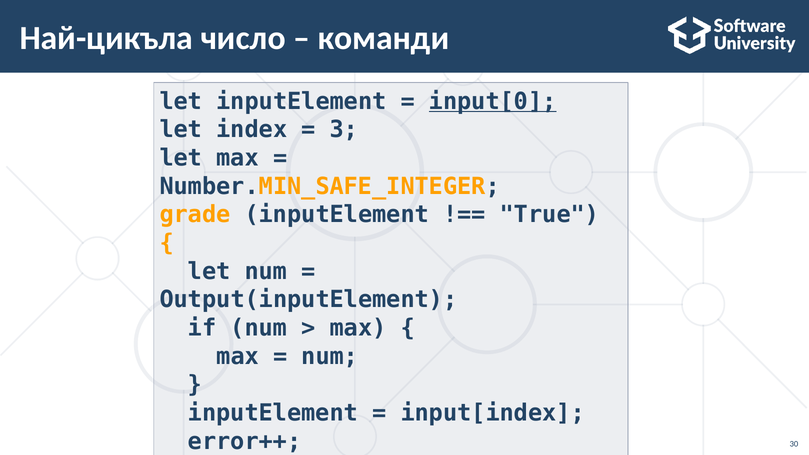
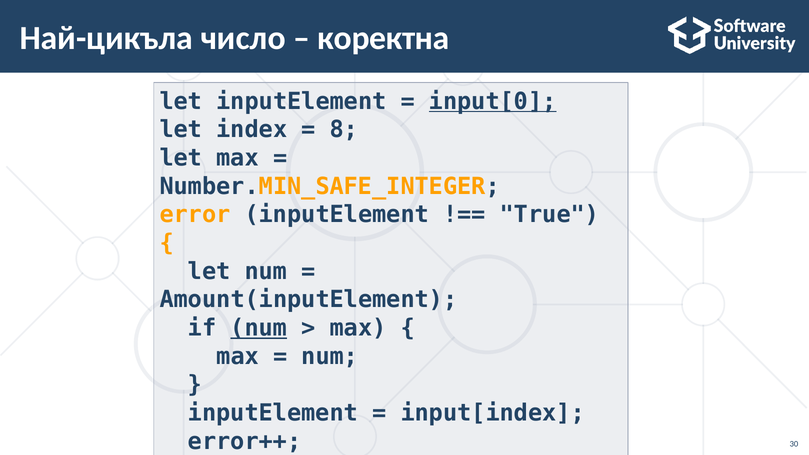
команди: команди -> коректна
3: 3 -> 8
grade: grade -> error
Output(inputElement: Output(inputElement -> Amount(inputElement
num at (259, 328) underline: none -> present
